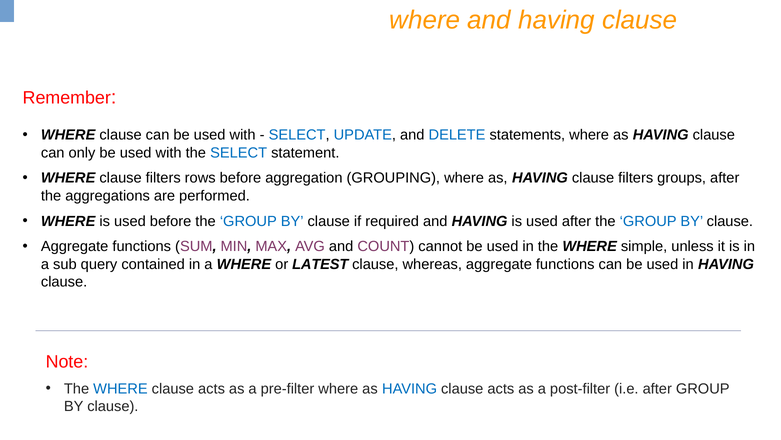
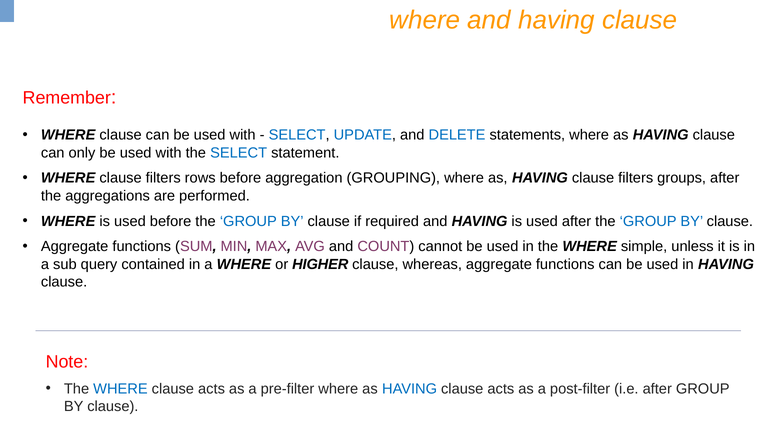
LATEST: LATEST -> HIGHER
